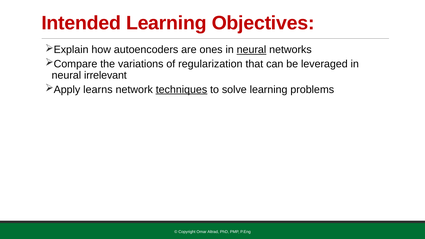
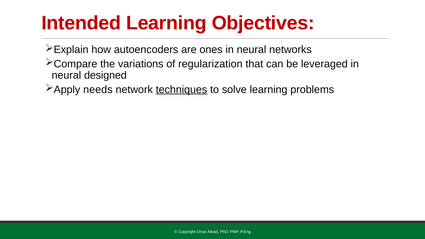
neural at (251, 50) underline: present -> none
irrelevant: irrelevant -> designed
learns: learns -> needs
